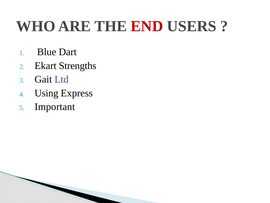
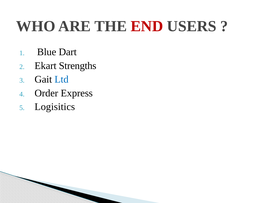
Ltd colour: purple -> blue
Using: Using -> Order
Important: Important -> Logisitics
